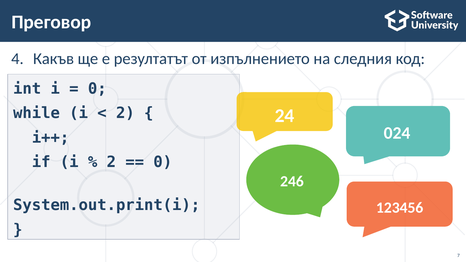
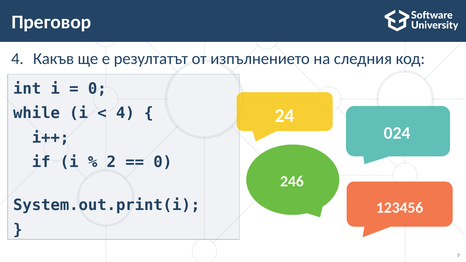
2 at (125, 113): 2 -> 4
